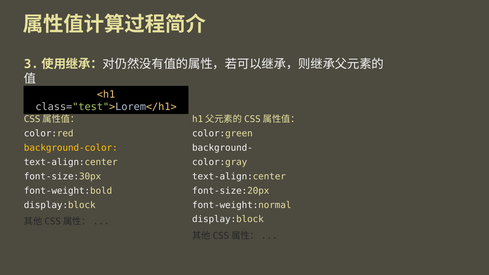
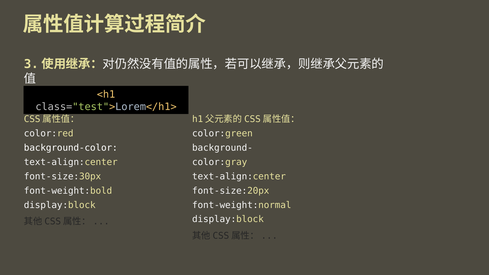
background-color colour: yellow -> white
